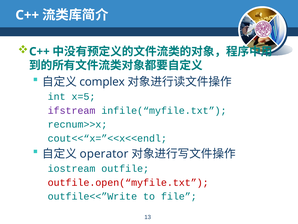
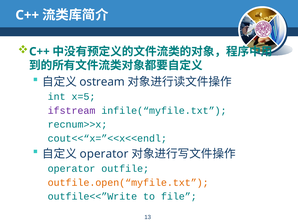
complex: complex -> ostream
iostream at (72, 168): iostream -> operator
outfile.open(“myfile.txt colour: red -> orange
